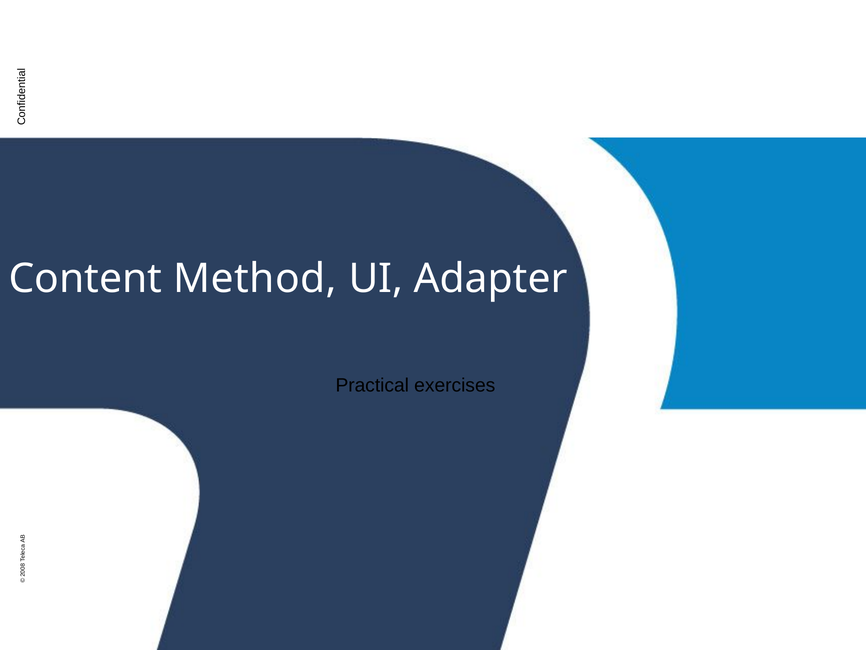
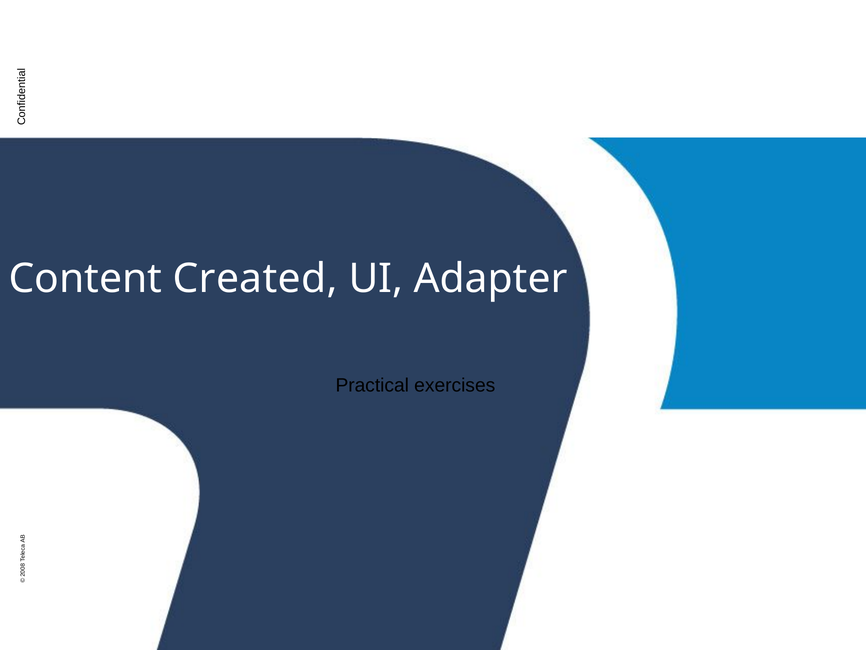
Method: Method -> Created
